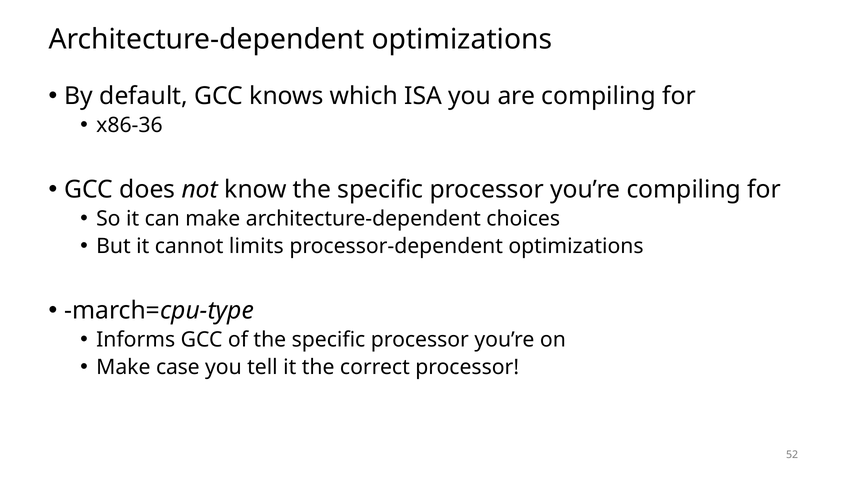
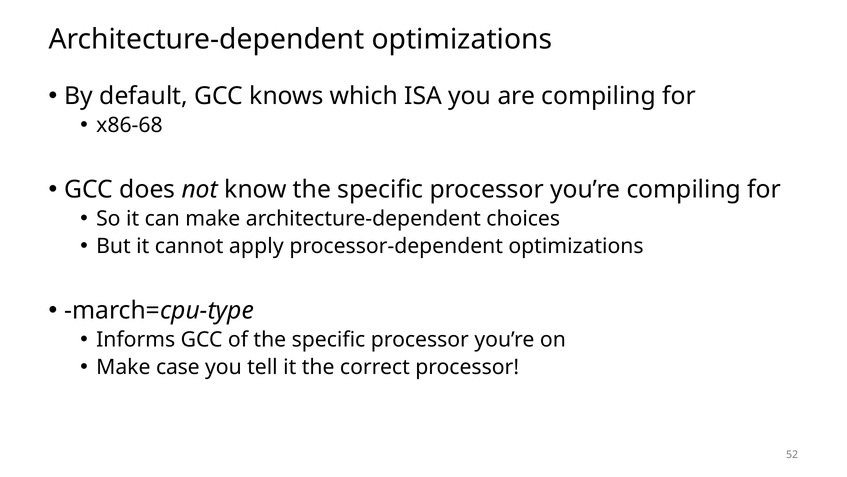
x86-36: x86-36 -> x86-68
limits: limits -> apply
